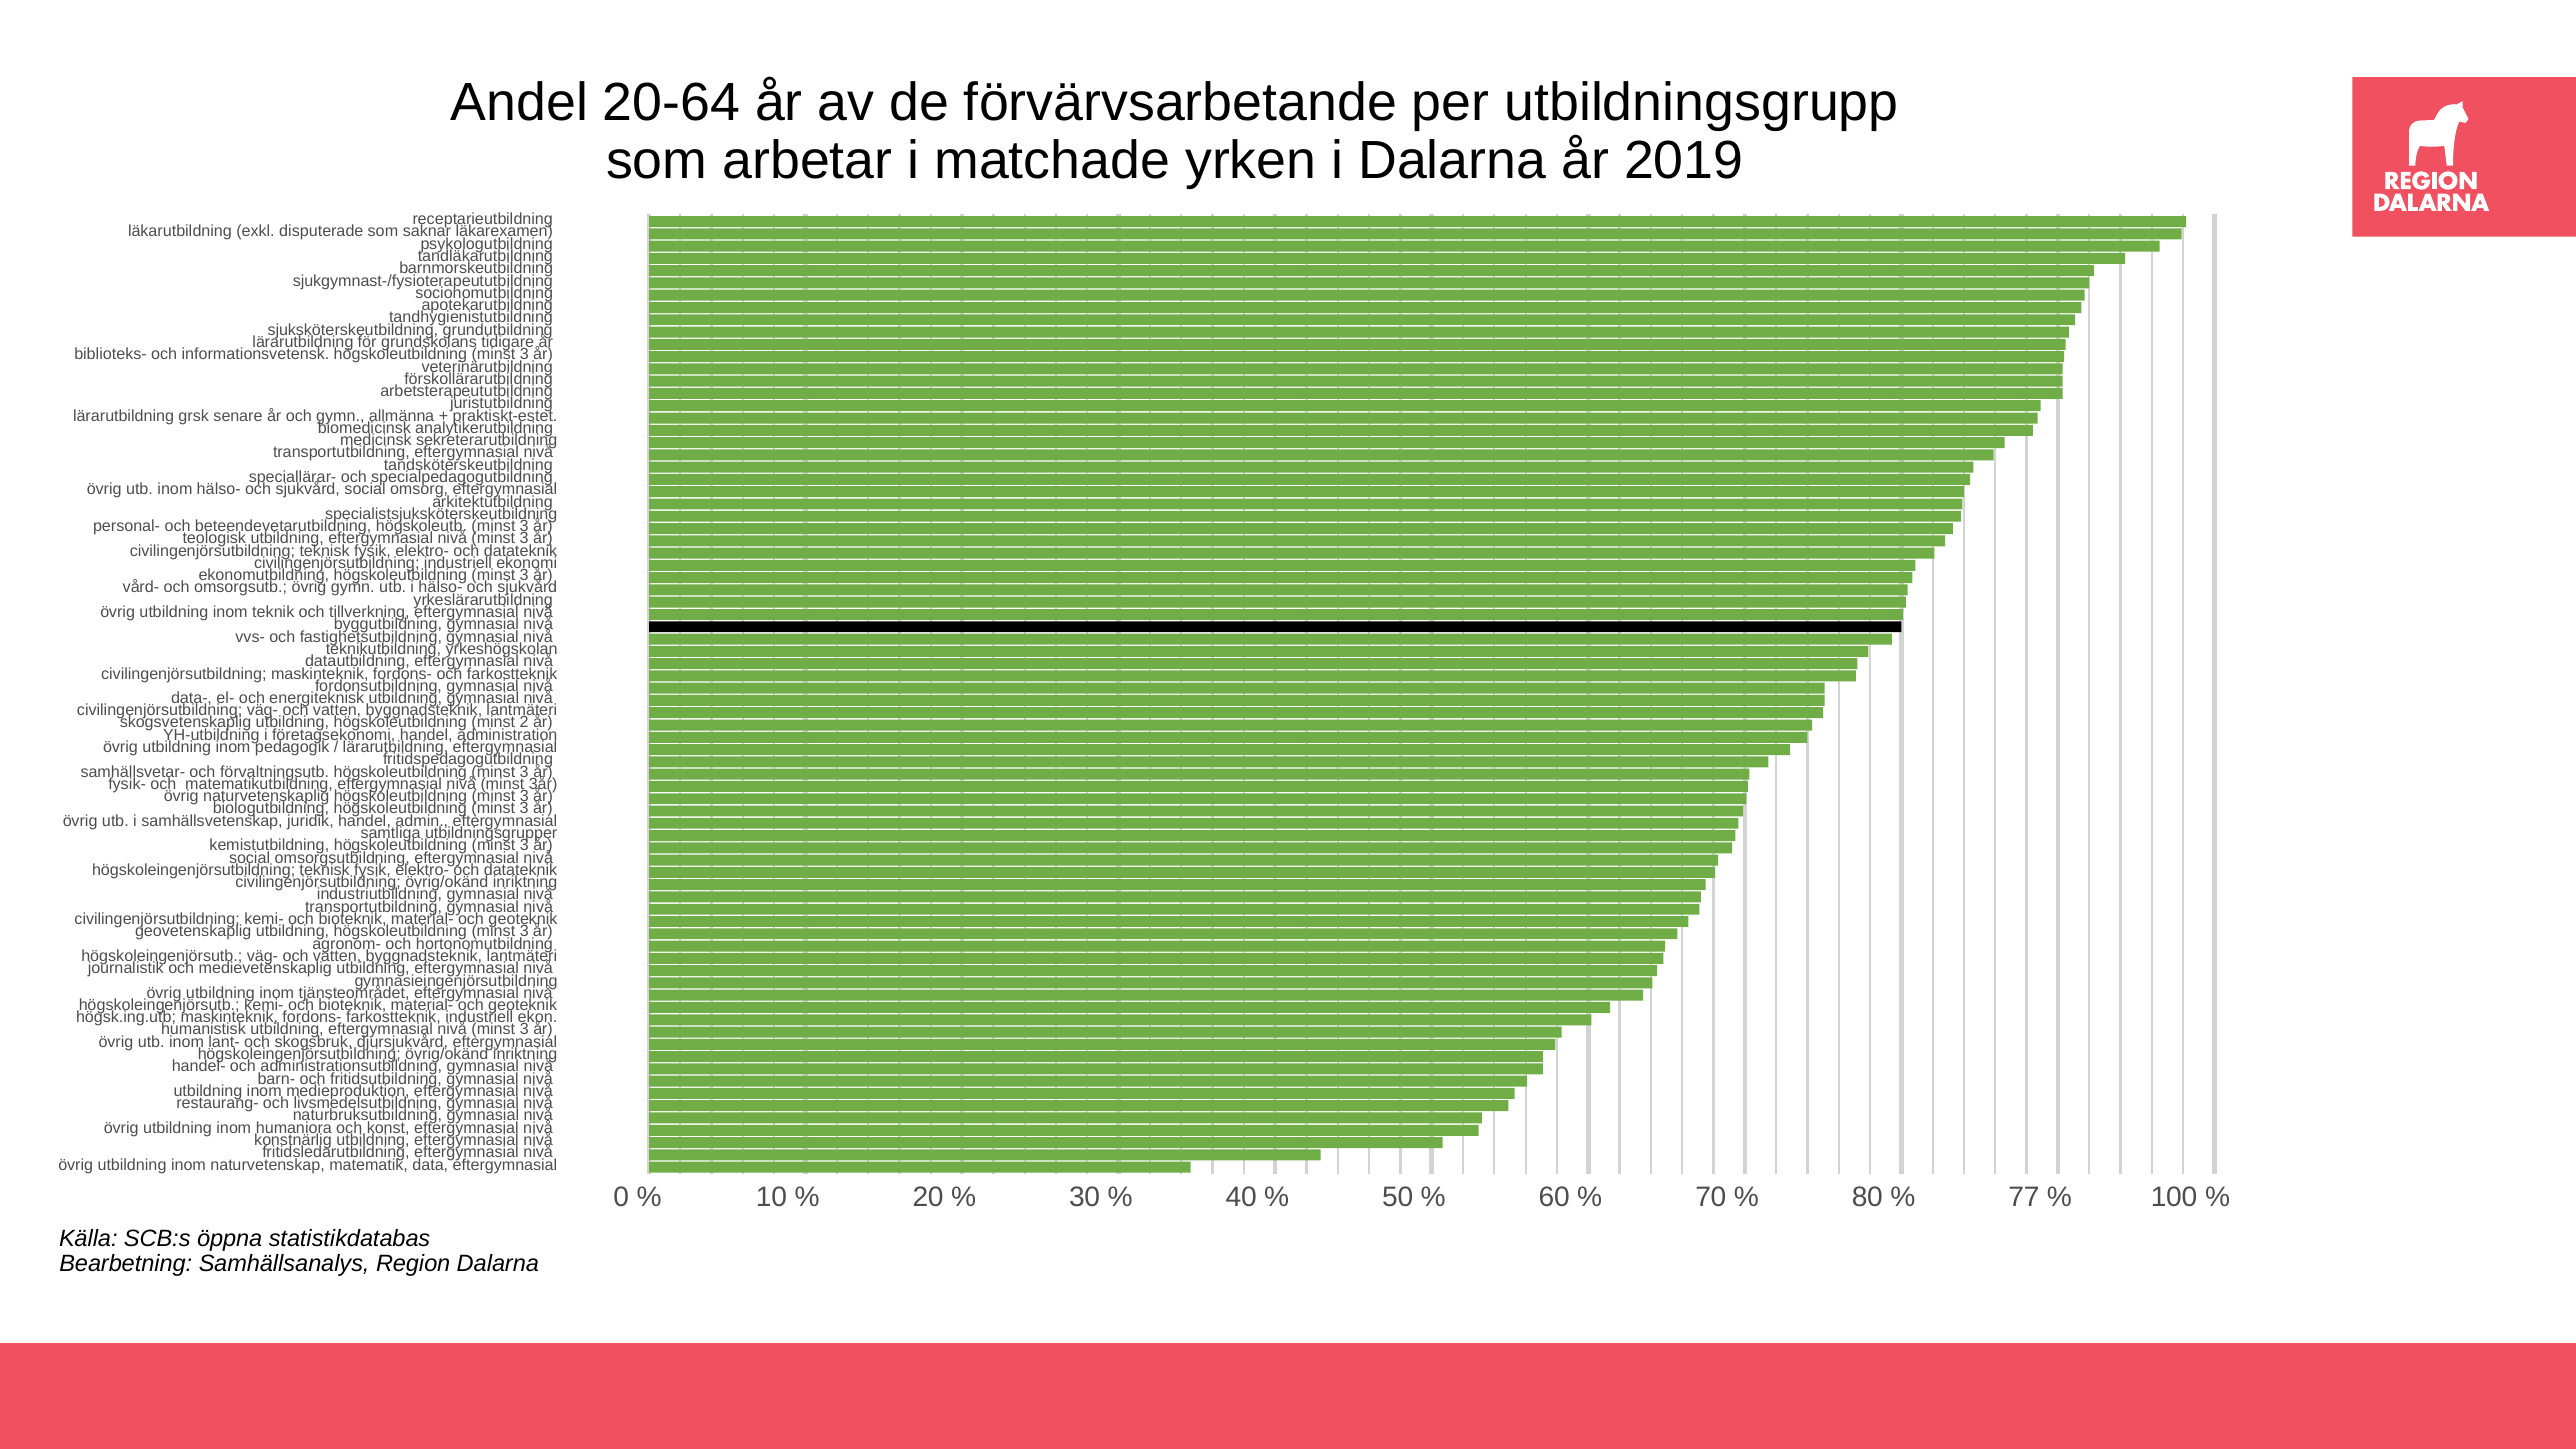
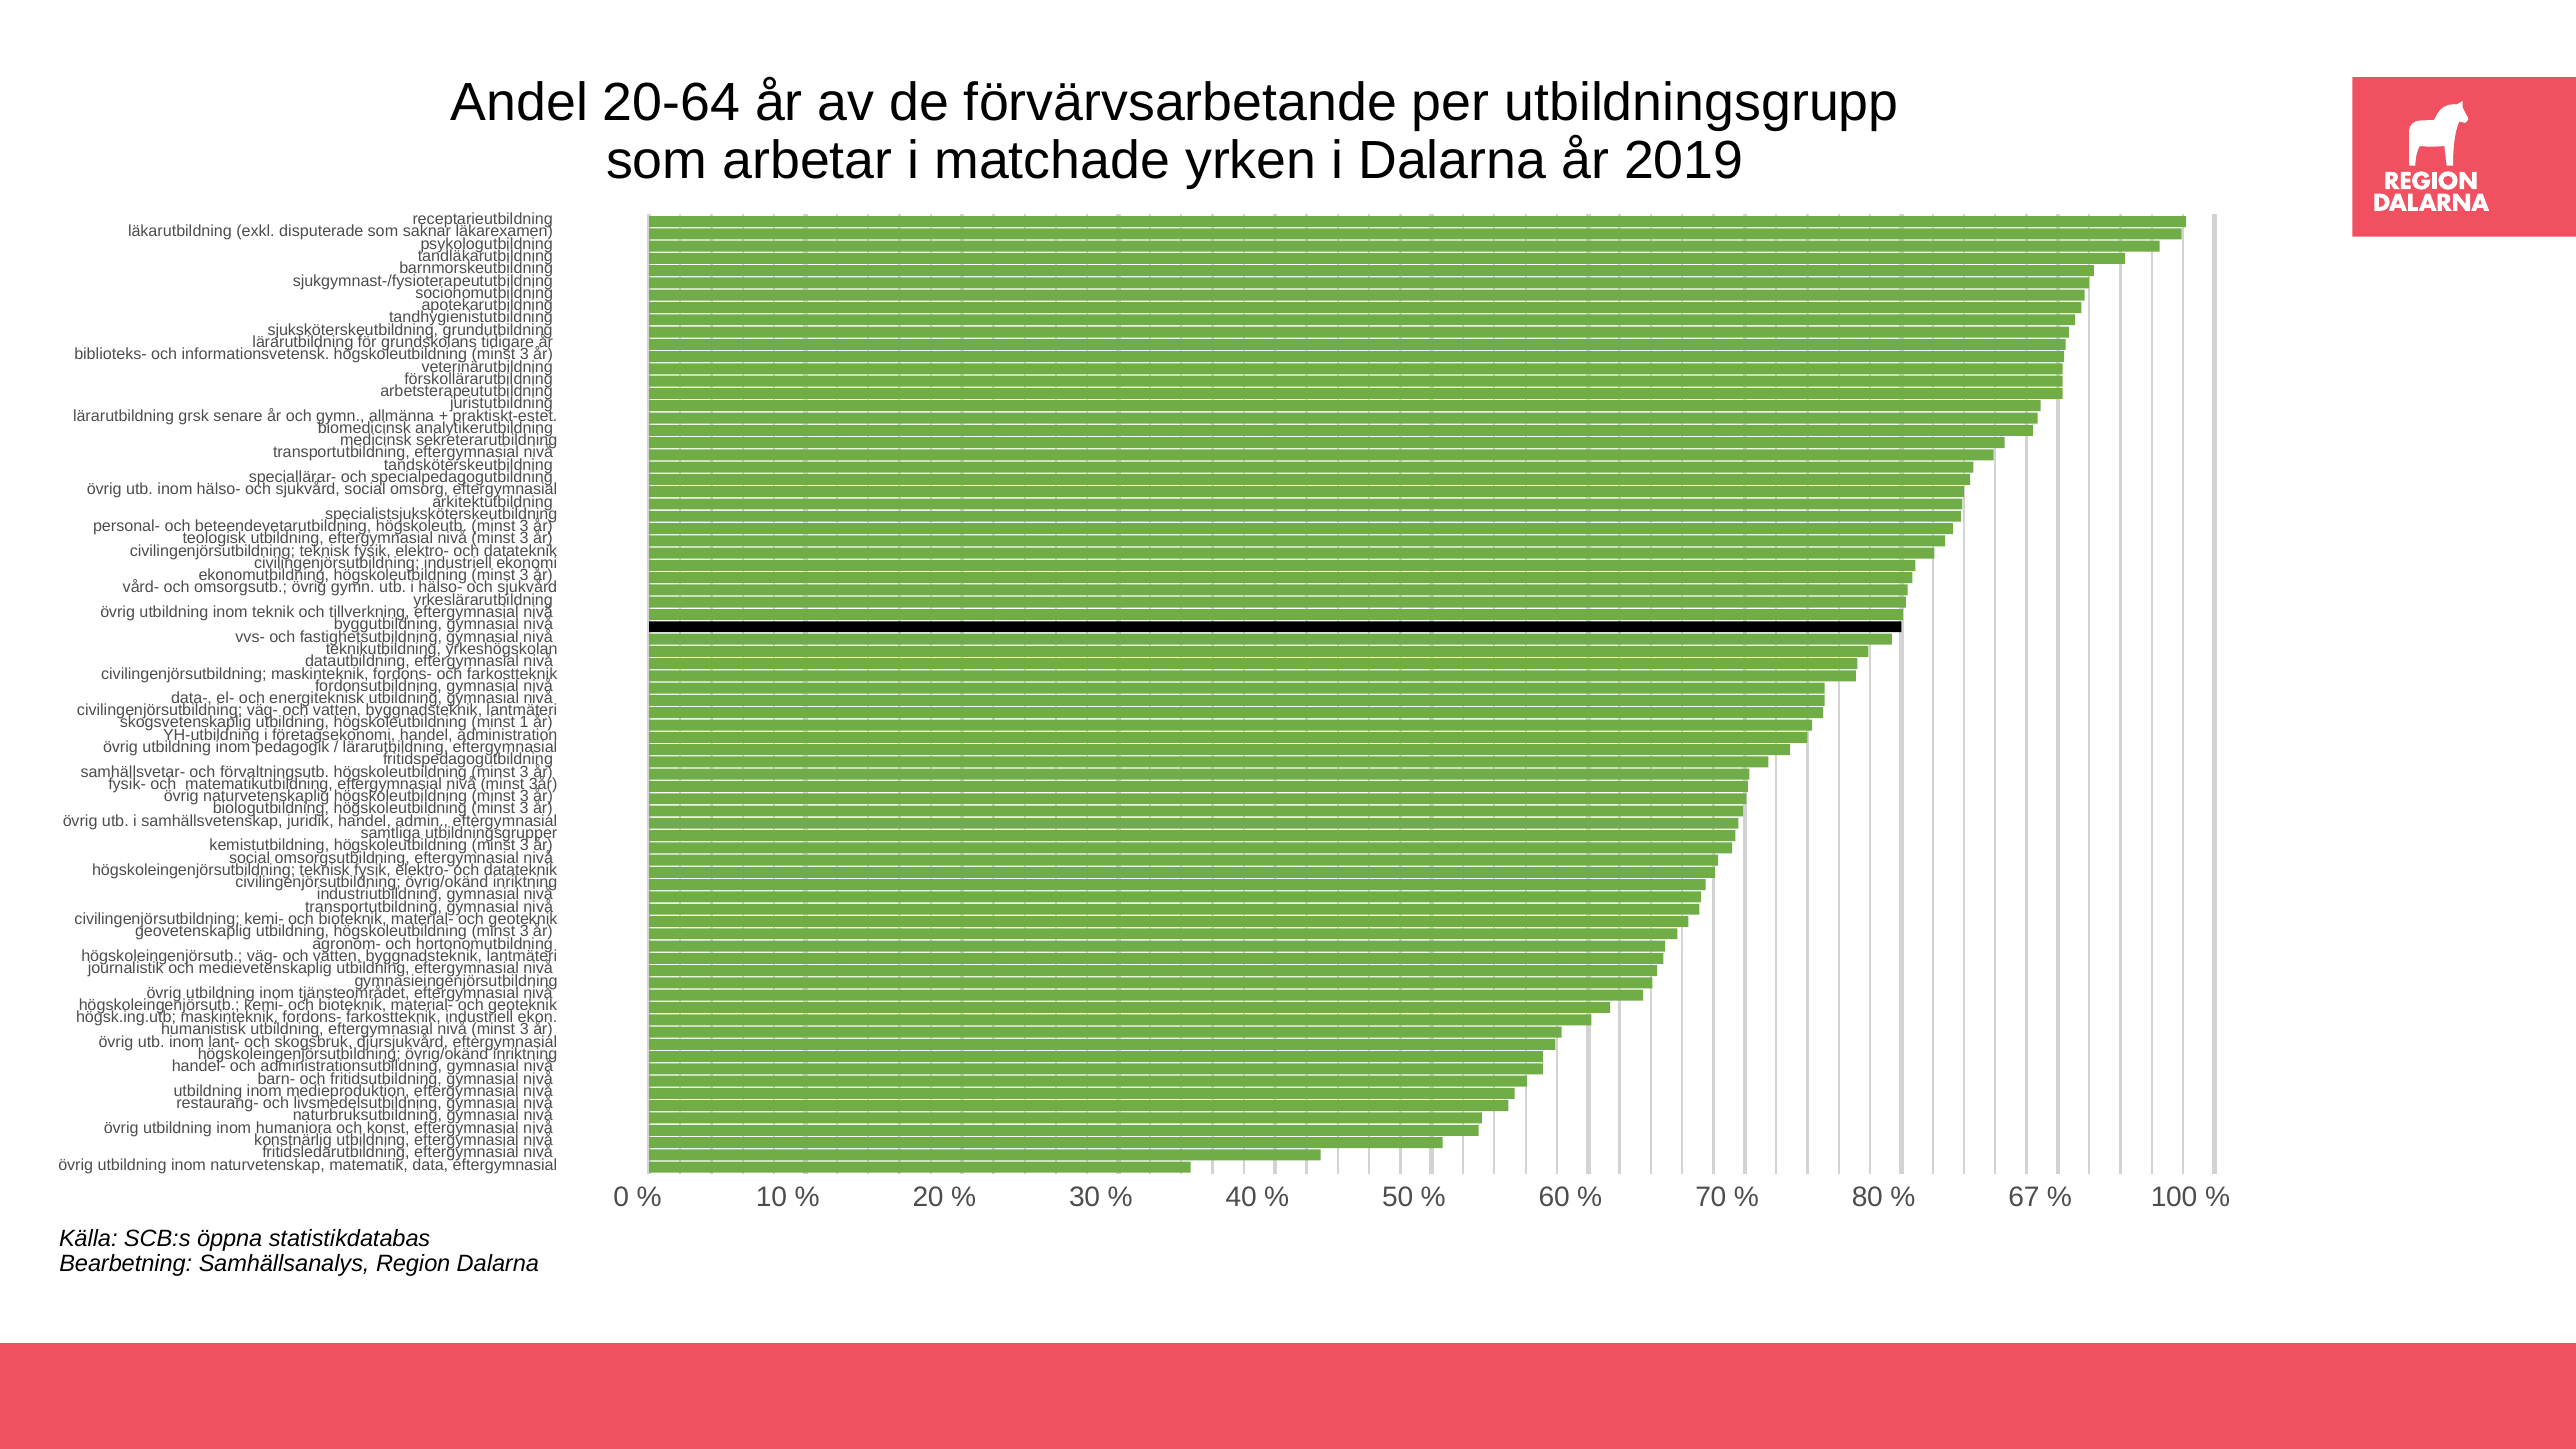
2: 2 -> 1
77: 77 -> 67
